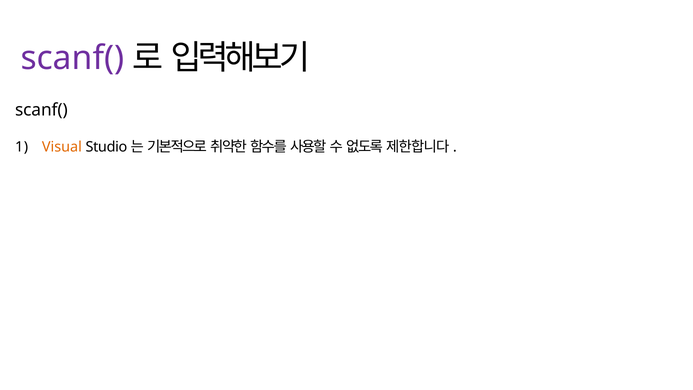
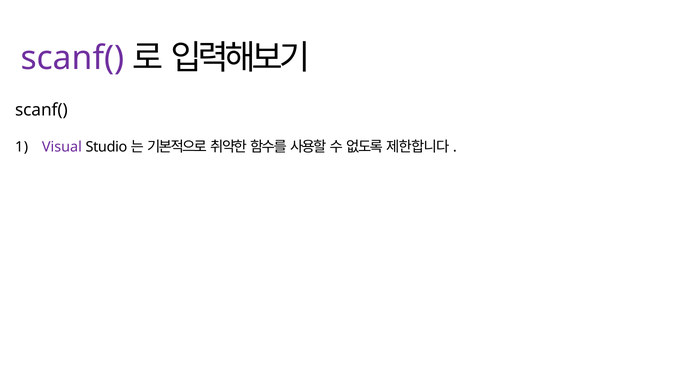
Visual colour: orange -> purple
